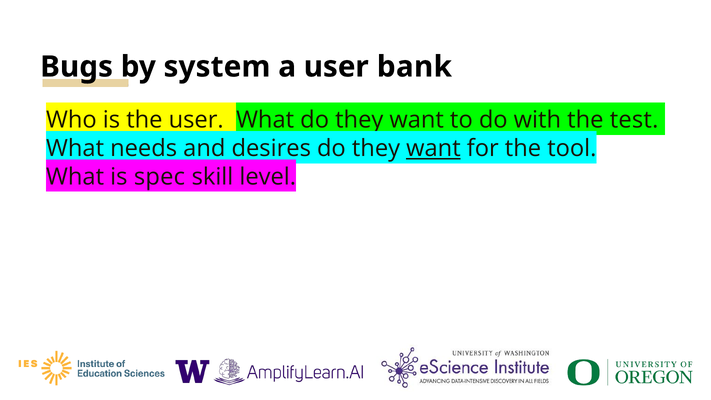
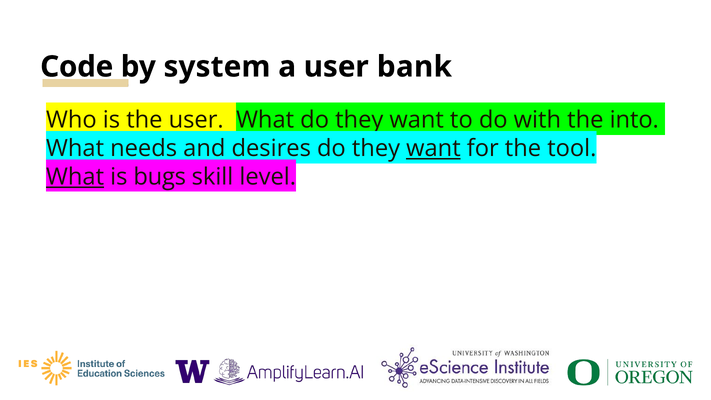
Bugs: Bugs -> Code
test: test -> into
What at (75, 177) underline: none -> present
spec: spec -> bugs
